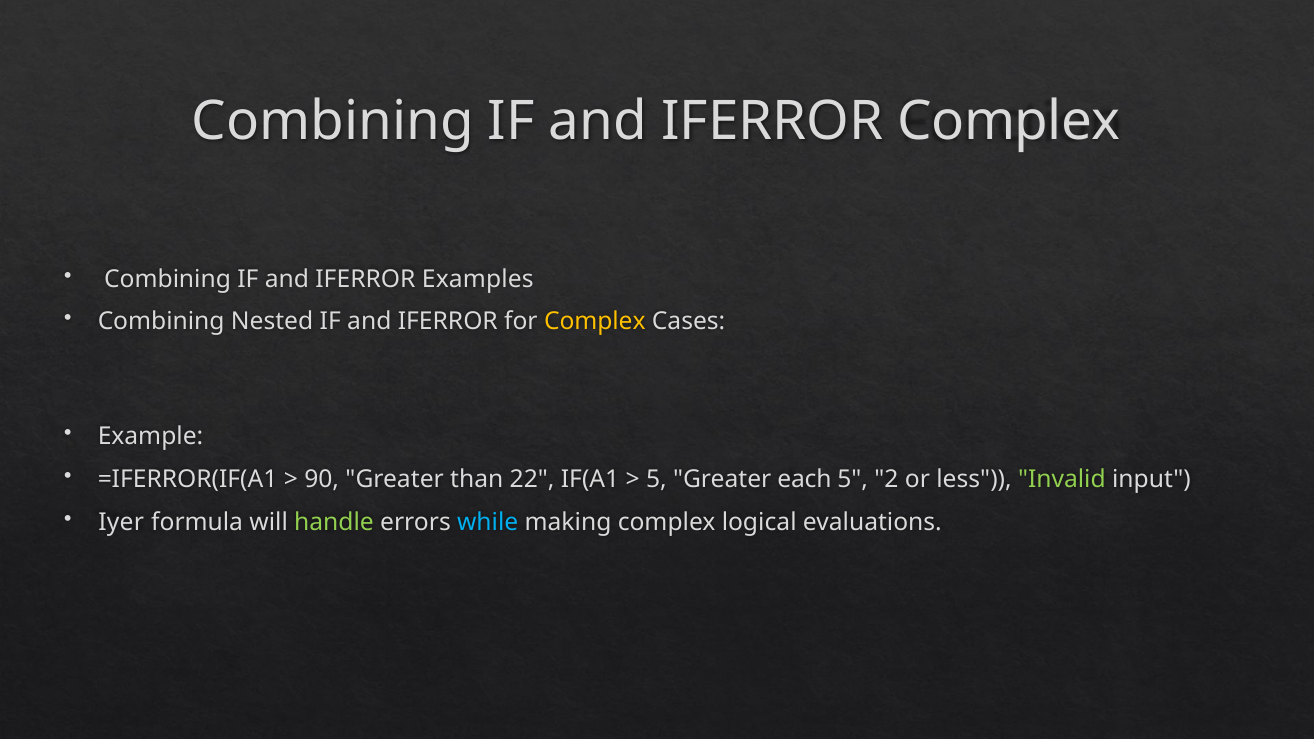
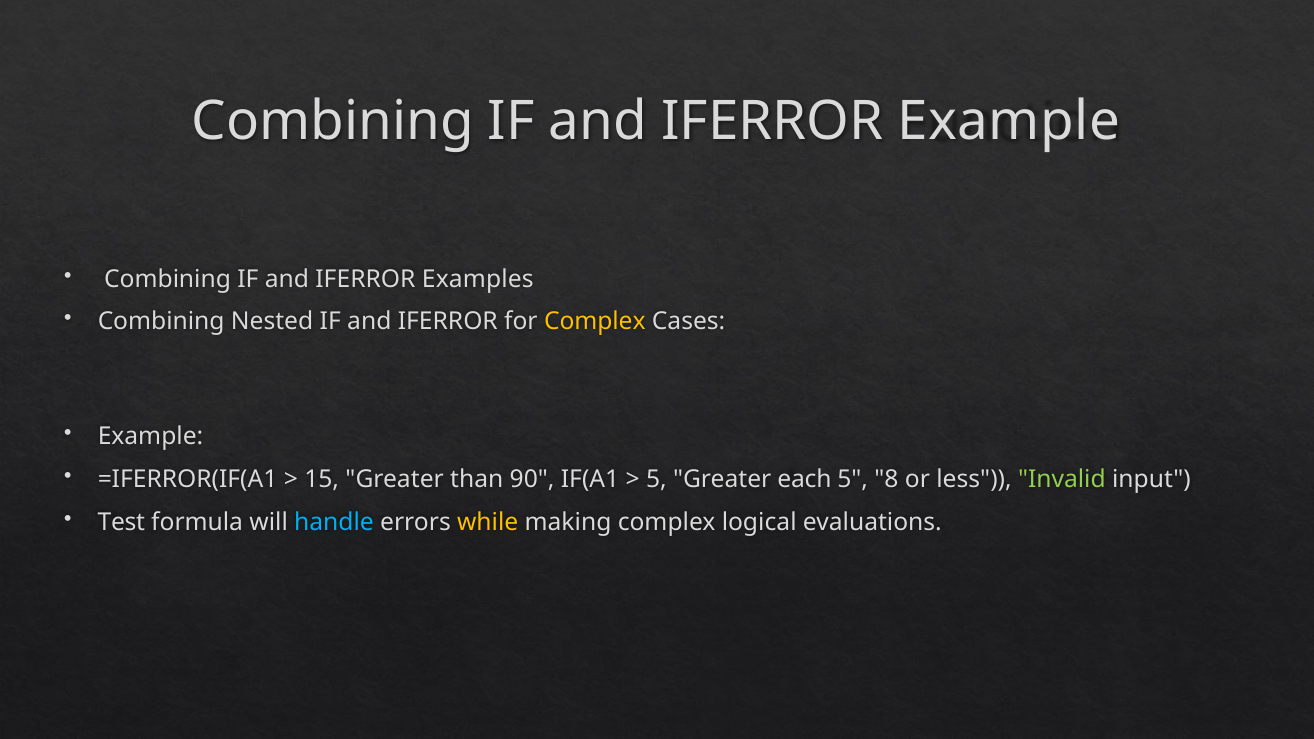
IFERROR Complex: Complex -> Example
90: 90 -> 15
22: 22 -> 90
2: 2 -> 8
Iyer: Iyer -> Test
handle colour: light green -> light blue
while colour: light blue -> yellow
